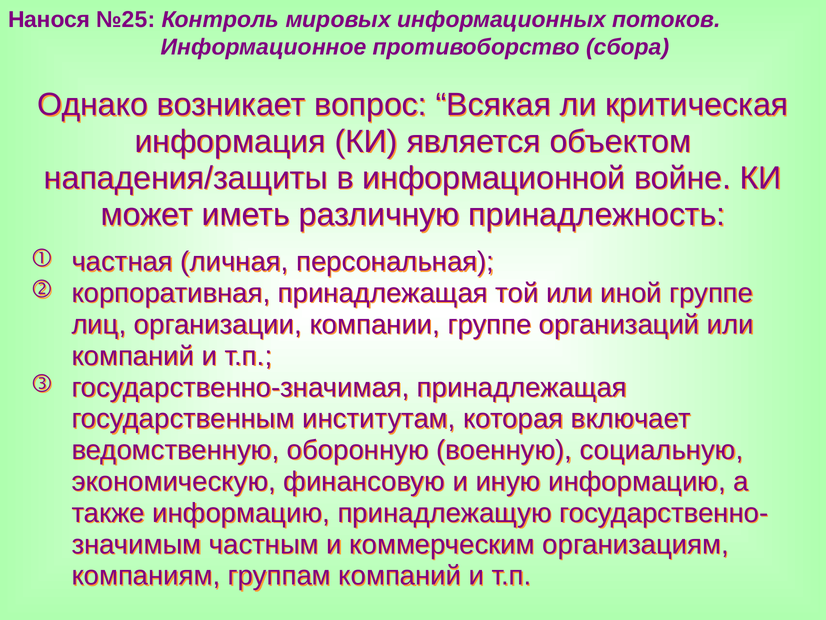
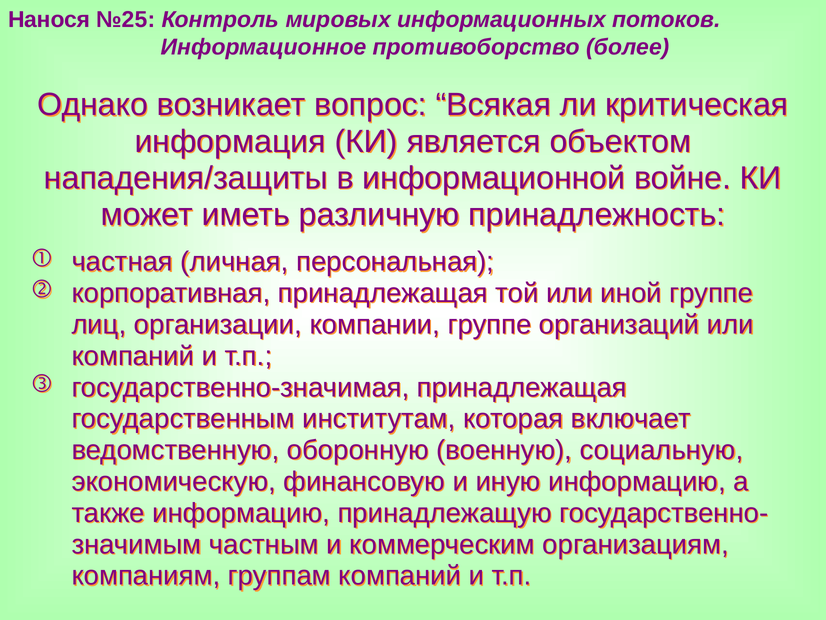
сбора: сбора -> более
